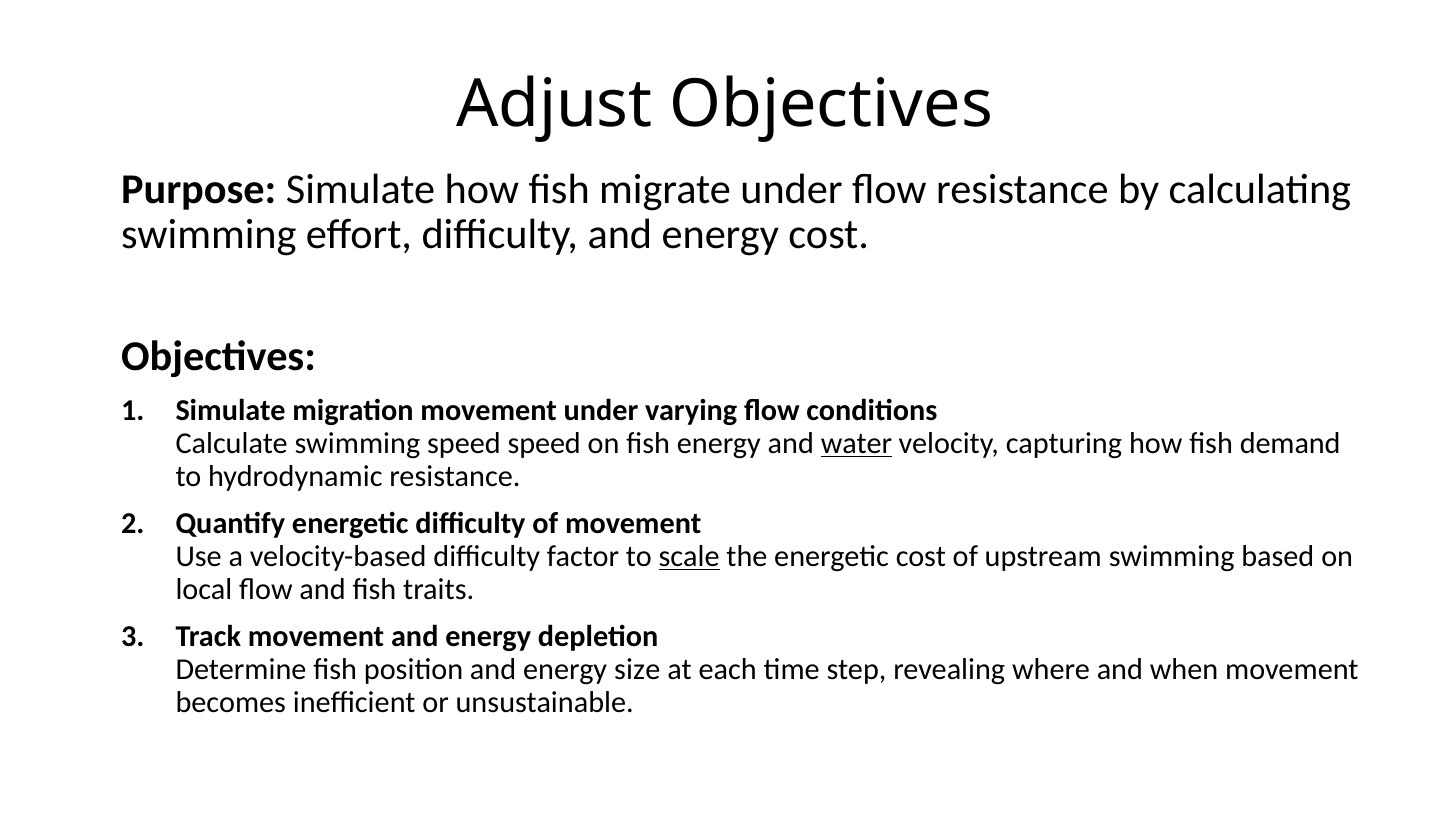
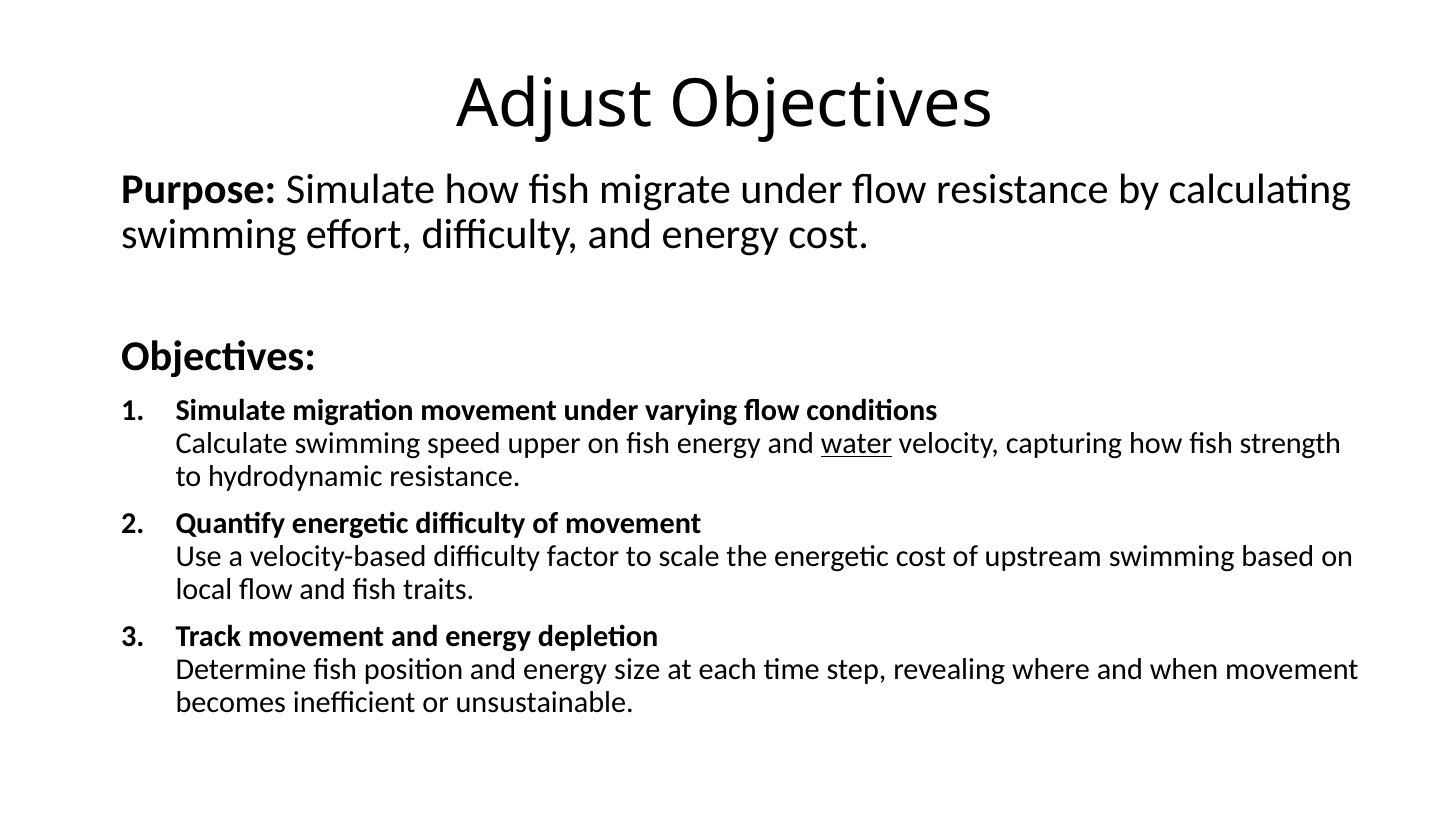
speed speed: speed -> upper
demand: demand -> strength
scale underline: present -> none
